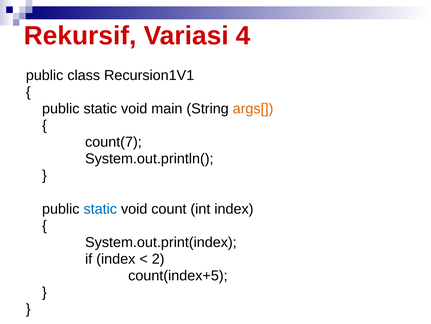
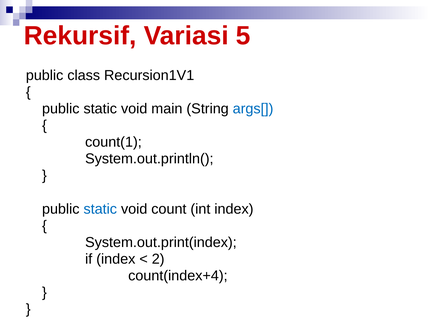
4: 4 -> 5
args[ colour: orange -> blue
count(7: count(7 -> count(1
count(index+5: count(index+5 -> count(index+4
